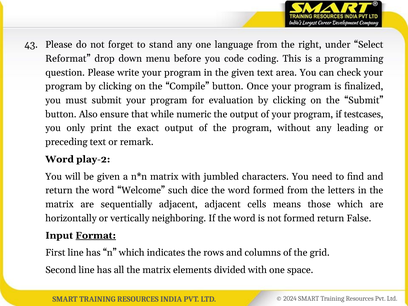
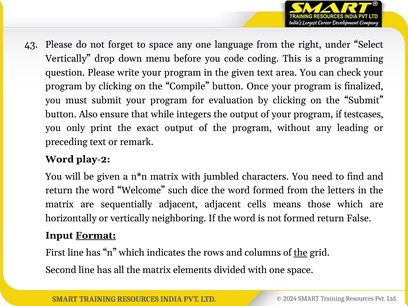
to stand: stand -> space
Reformat at (68, 59): Reformat -> Vertically
numeric: numeric -> integers
the at (301, 253) underline: none -> present
